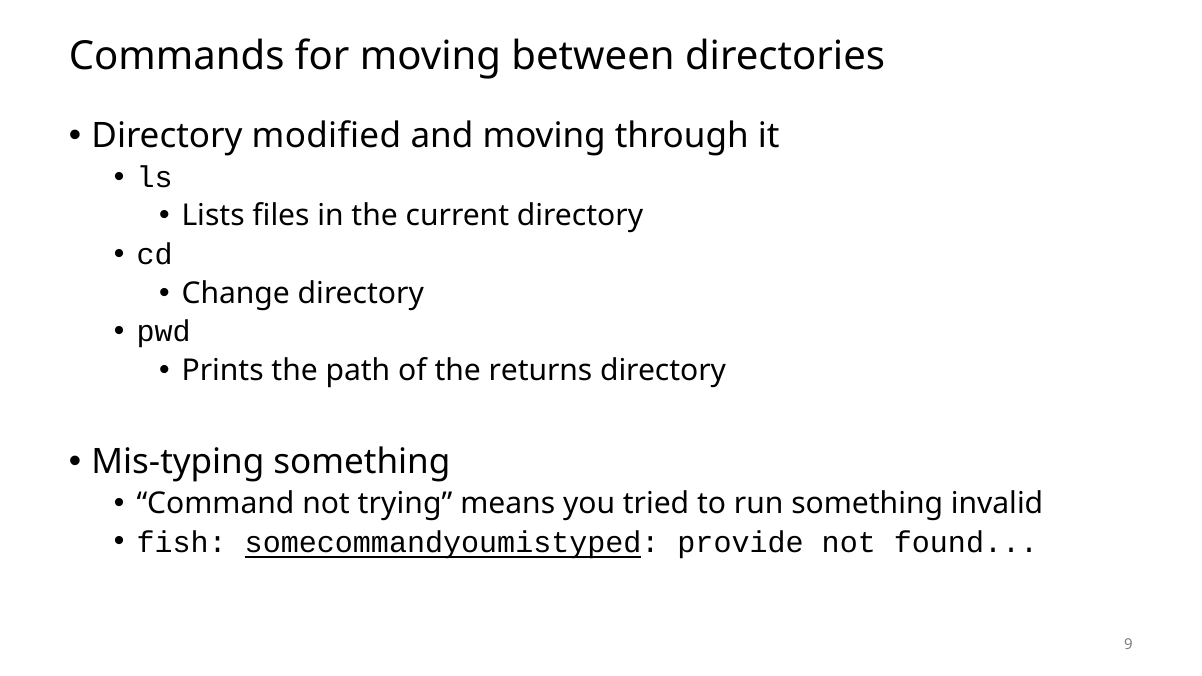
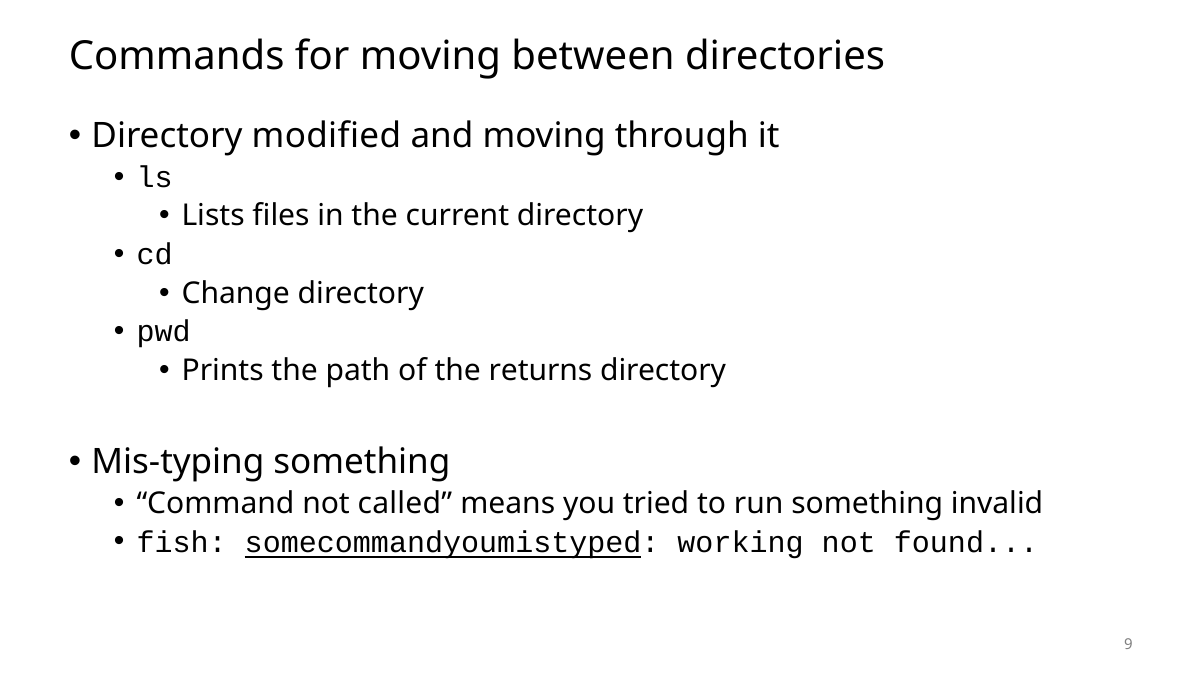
trying: trying -> called
provide: provide -> working
